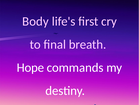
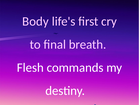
Hope: Hope -> Flesh
